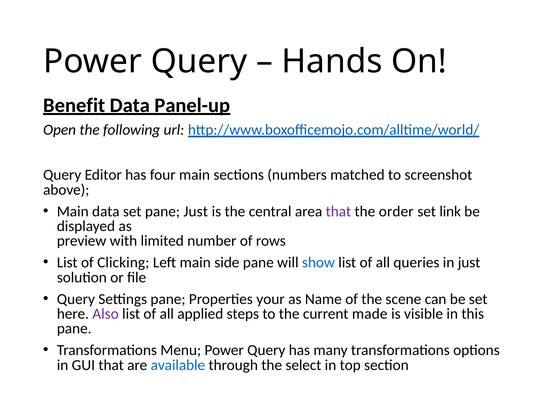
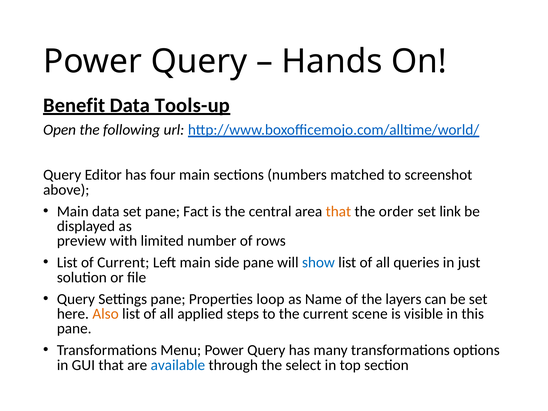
Panel-up: Panel-up -> Tools-up
pane Just: Just -> Fact
that at (338, 211) colour: purple -> orange
of Clicking: Clicking -> Current
your: your -> loop
scene: scene -> layers
Also colour: purple -> orange
made: made -> scene
